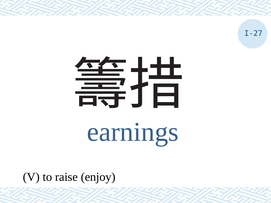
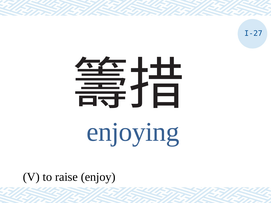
earnings: earnings -> enjoying
